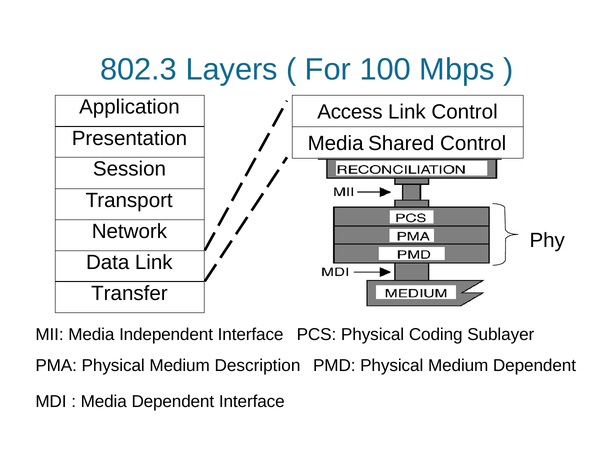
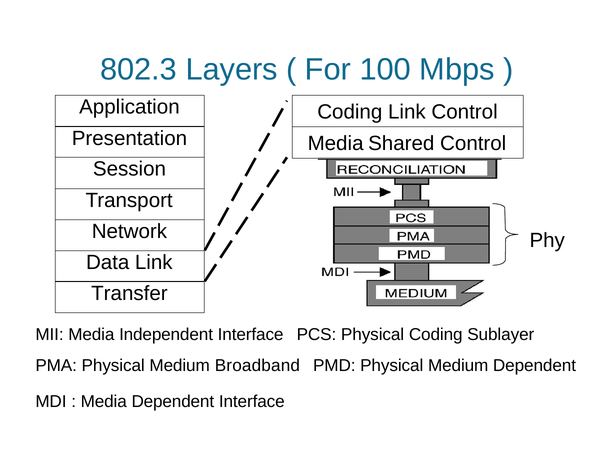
Access at (350, 112): Access -> Coding
Description: Description -> Broadband
